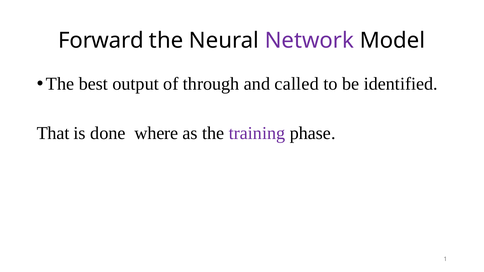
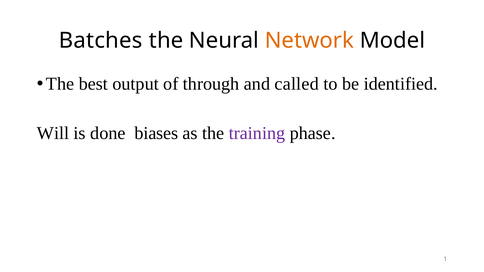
Forward: Forward -> Batches
Network colour: purple -> orange
That: That -> Will
where: where -> biases
